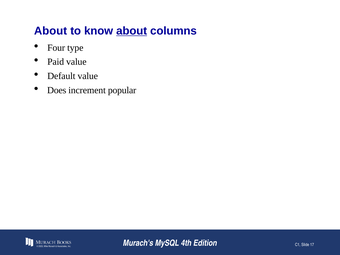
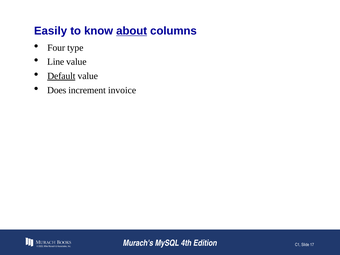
About at (51, 31): About -> Easily
Paid: Paid -> Line
Default underline: none -> present
popular: popular -> invoice
